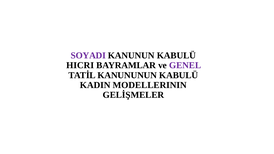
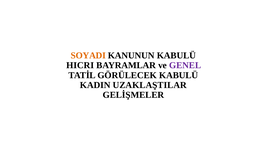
SOYADI colour: purple -> orange
KANUNUNUN: KANUNUNUN -> GÖRÜLECEK
MODELLERININ: MODELLERININ -> UZAKLAŞTILAR
